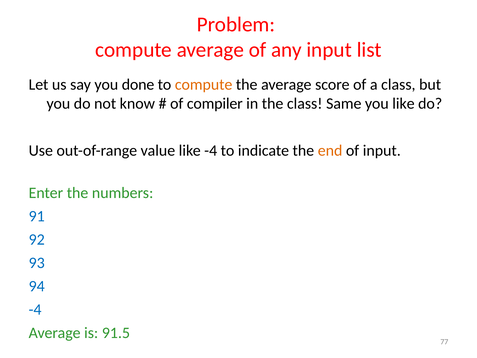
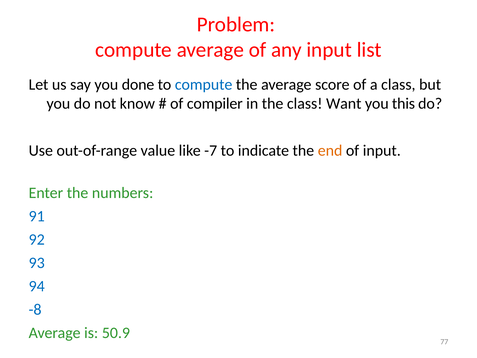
compute at (204, 85) colour: orange -> blue
Same: Same -> Want
you like: like -> this
like -4: -4 -> -7
-4 at (35, 309): -4 -> -8
91.5: 91.5 -> 50.9
